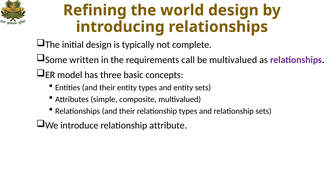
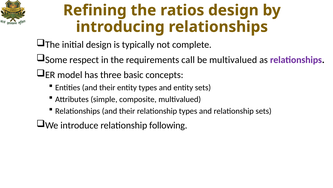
world: world -> ratios
written: written -> respect
attribute: attribute -> following
